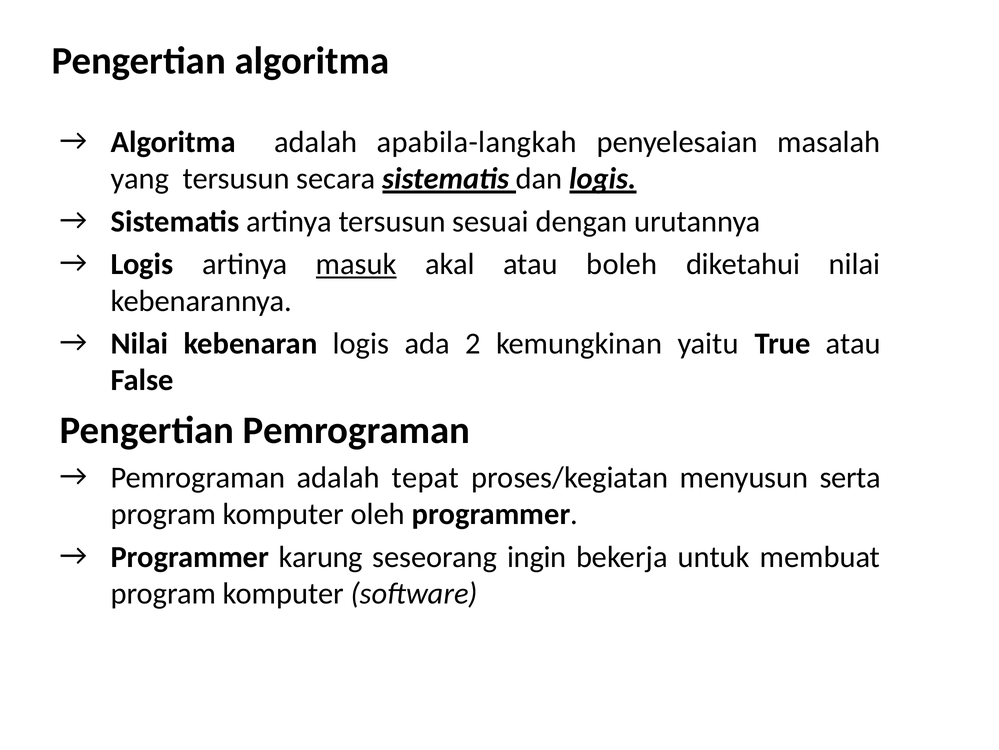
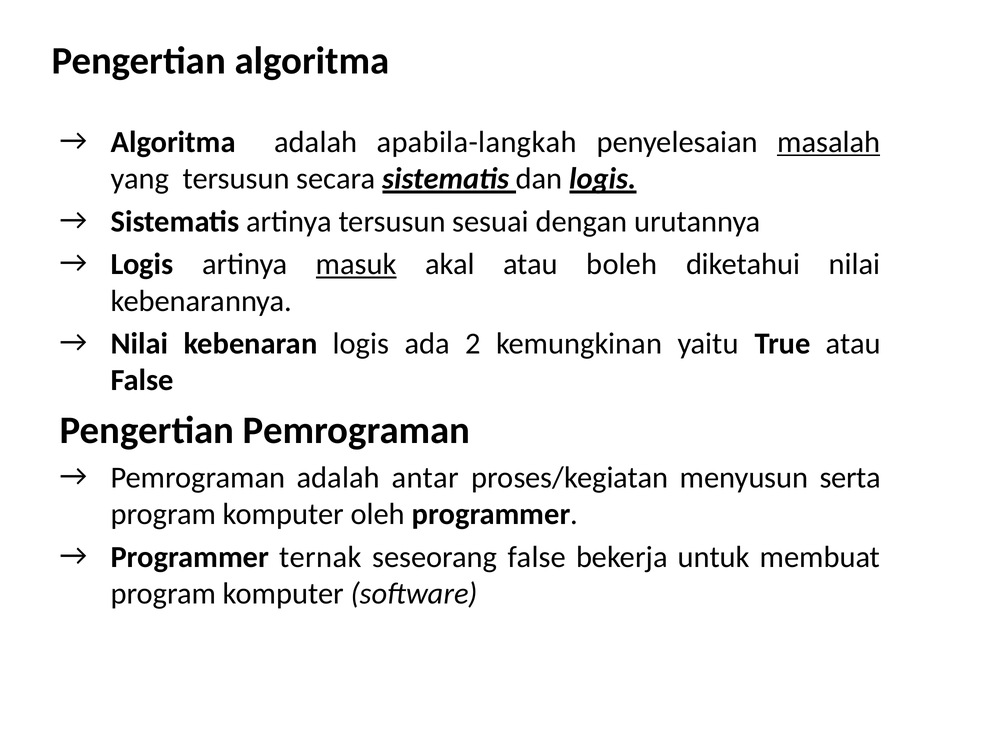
masalah underline: none -> present
tepat: tepat -> antar
karung: karung -> ternak
seseorang ingin: ingin -> false
